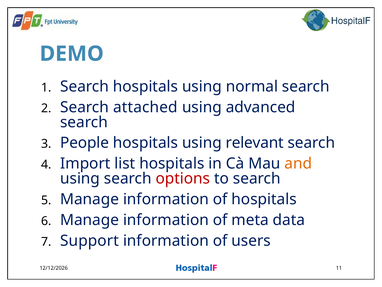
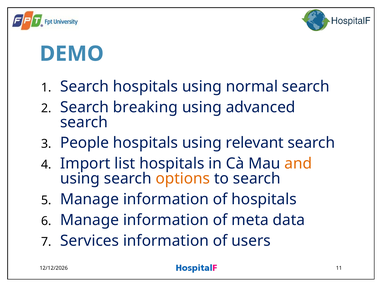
attached: attached -> breaking
options colour: red -> orange
Support: Support -> Services
